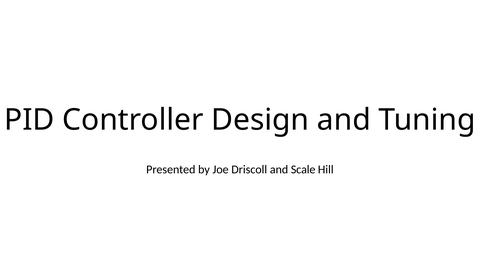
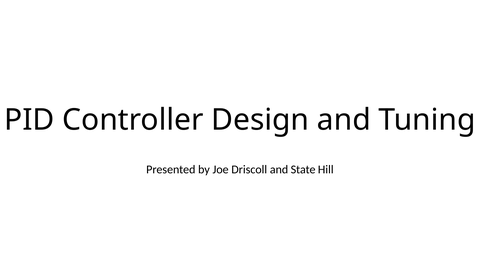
Scale: Scale -> State
